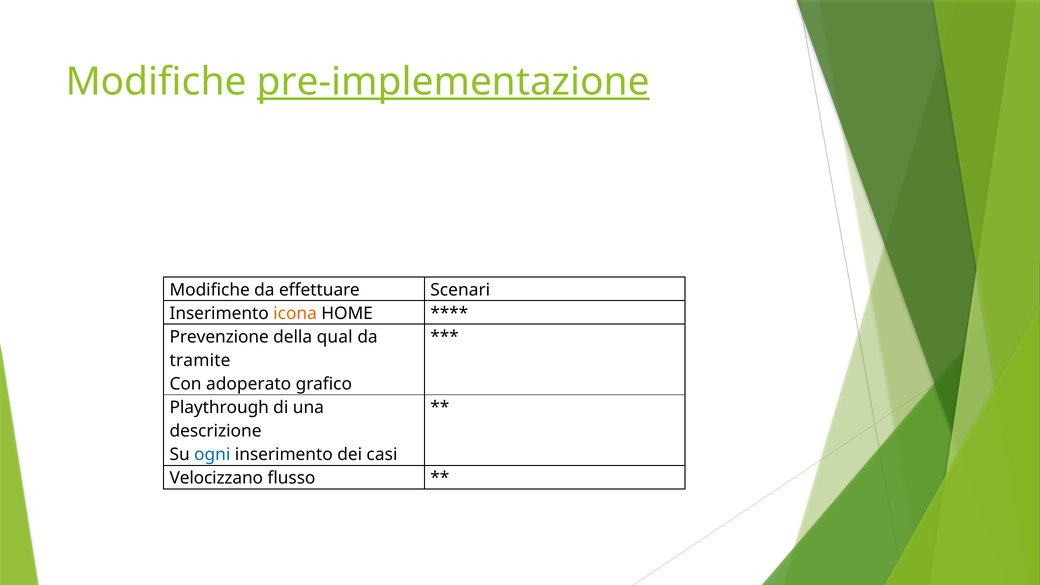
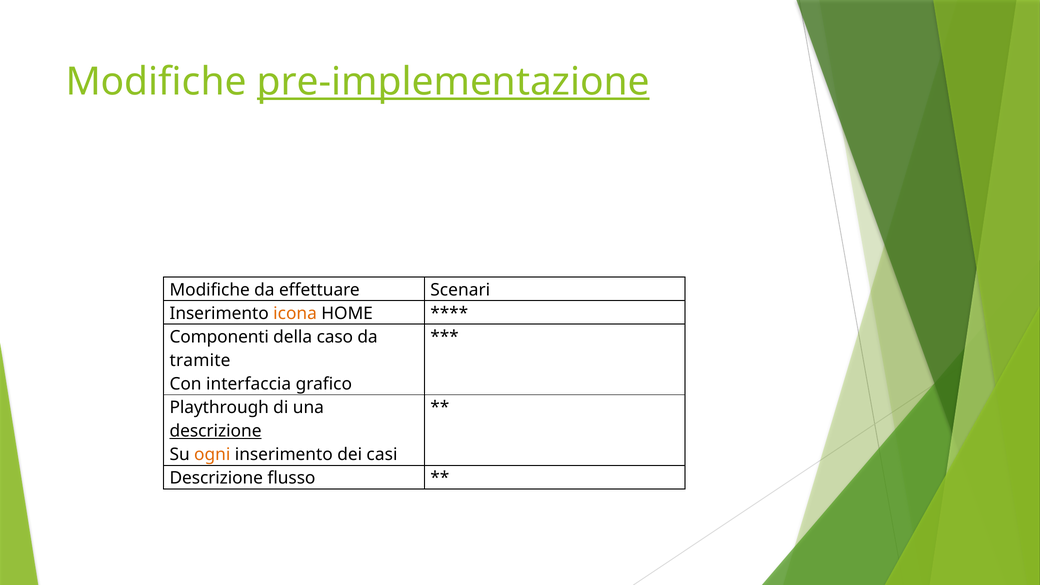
Prevenzione: Prevenzione -> Componenti
qual: qual -> caso
adoperato: adoperato -> interfaccia
descrizione at (216, 431) underline: none -> present
ogni colour: blue -> orange
Velocizzano at (216, 478): Velocizzano -> Descrizione
